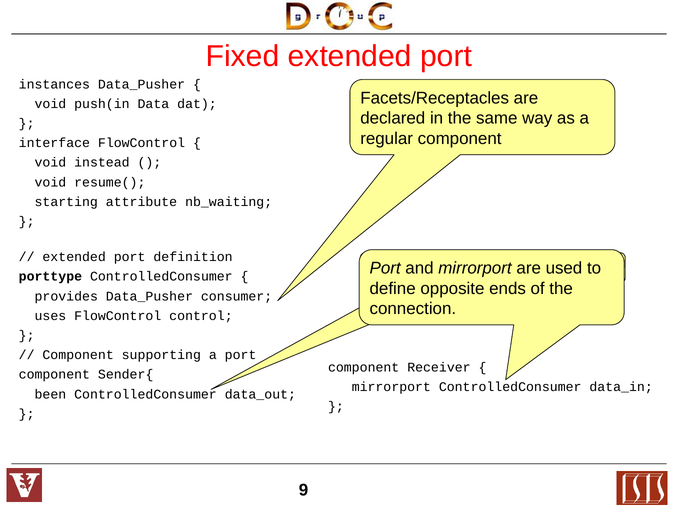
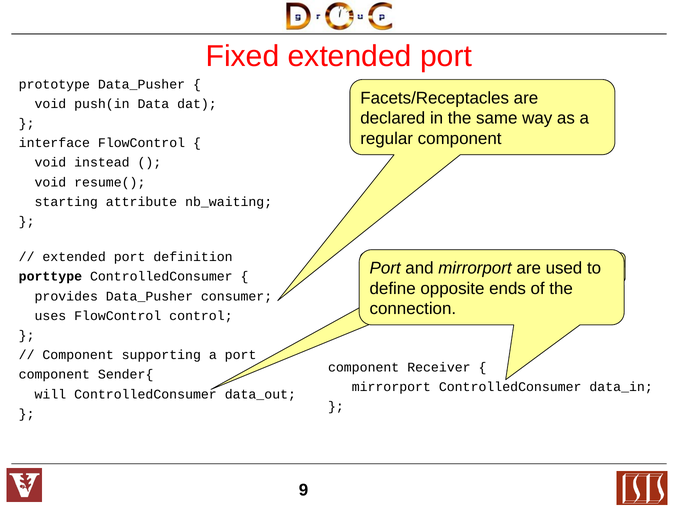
instances: instances -> prototype
been: been -> will
